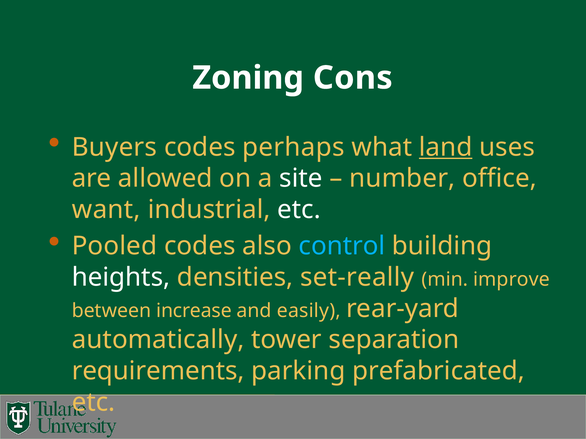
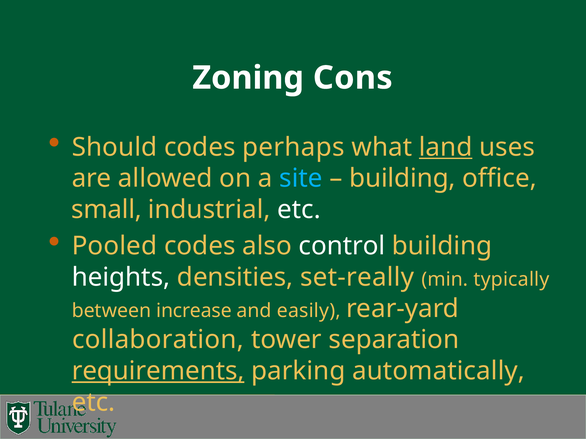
Buyers: Buyers -> Should
site colour: white -> light blue
number at (402, 179): number -> building
want: want -> small
control colour: light blue -> white
improve: improve -> typically
automatically: automatically -> collaboration
requirements underline: none -> present
prefabricated: prefabricated -> automatically
